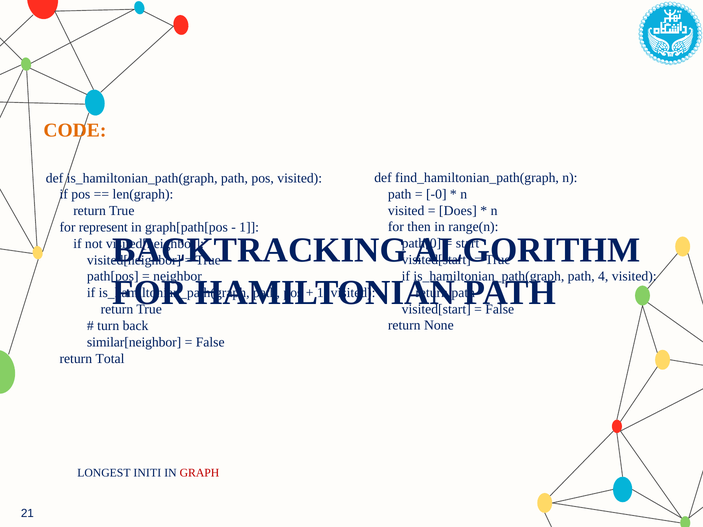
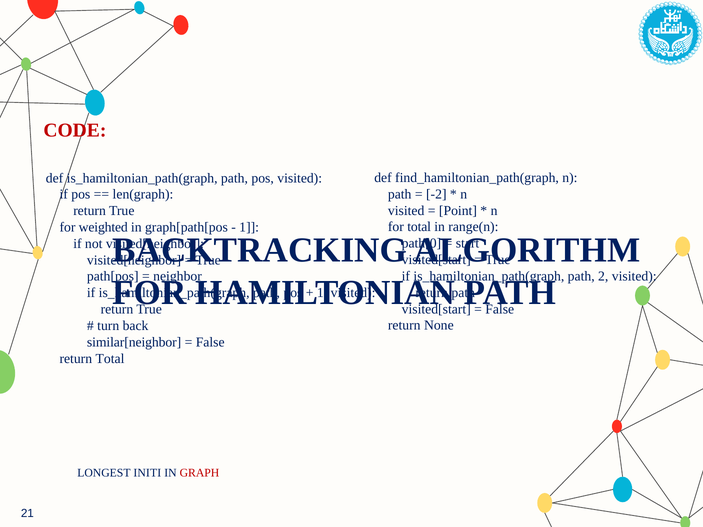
CODE colour: orange -> red
-0: -0 -> -2
Does: Does -> Point
for then: then -> total
represent: represent -> weighted
4: 4 -> 2
